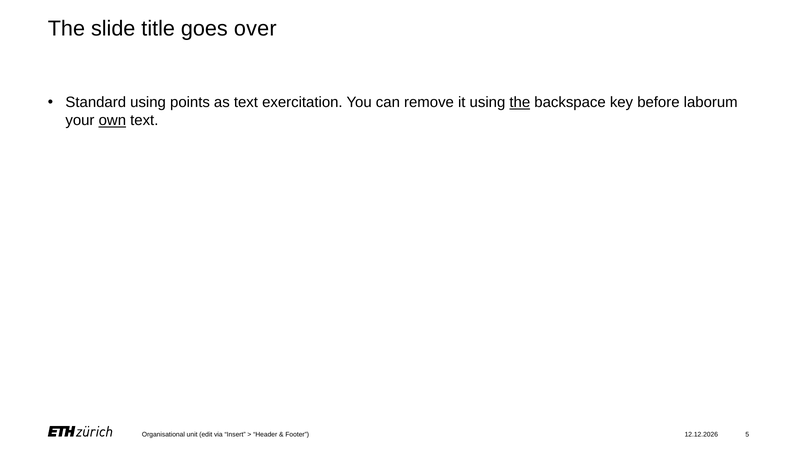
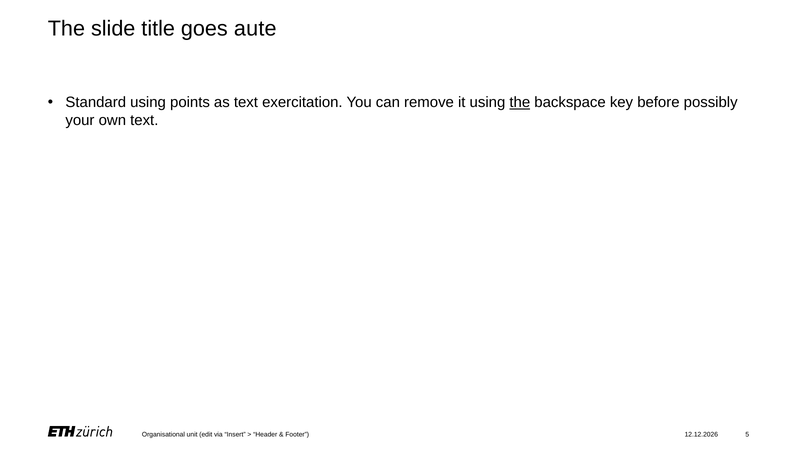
over: over -> aute
laborum: laborum -> possibly
own underline: present -> none
